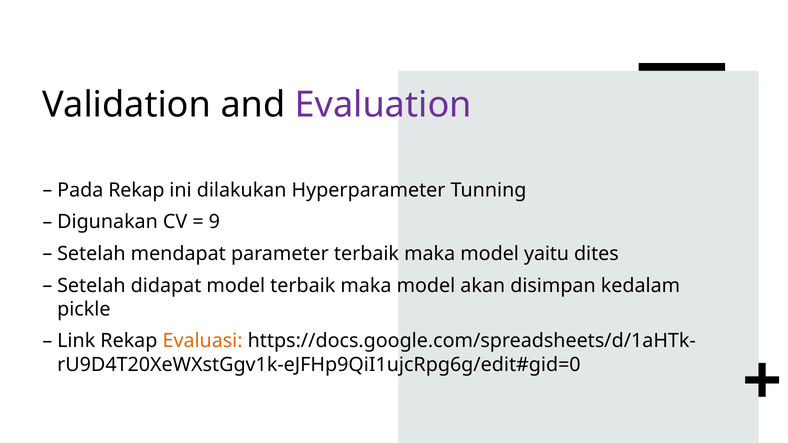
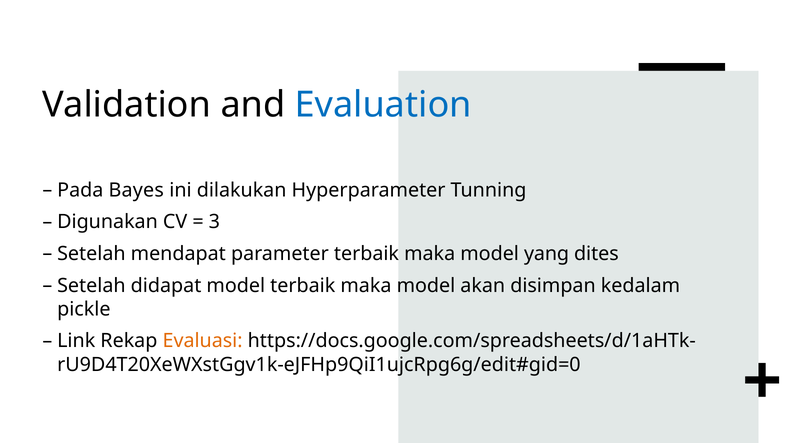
Evaluation colour: purple -> blue
Pada Rekap: Rekap -> Bayes
9: 9 -> 3
yaitu: yaitu -> yang
